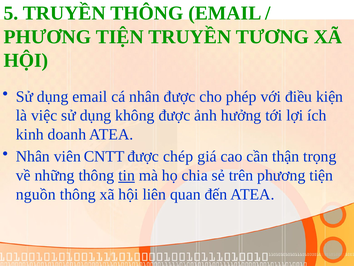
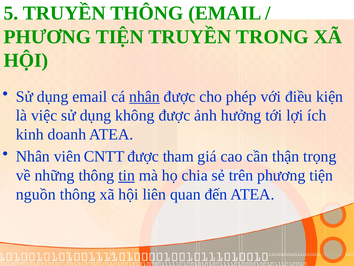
TƯƠNG: TƯƠNG -> TRONG
nhân at (144, 96) underline: none -> present
chép: chép -> tham
